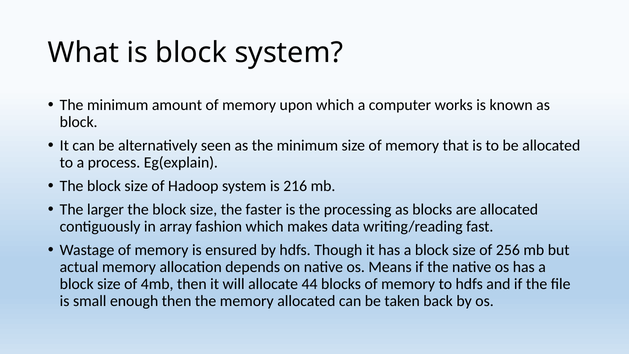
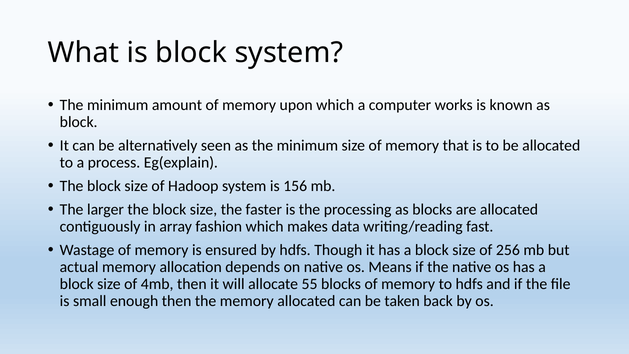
216: 216 -> 156
44: 44 -> 55
